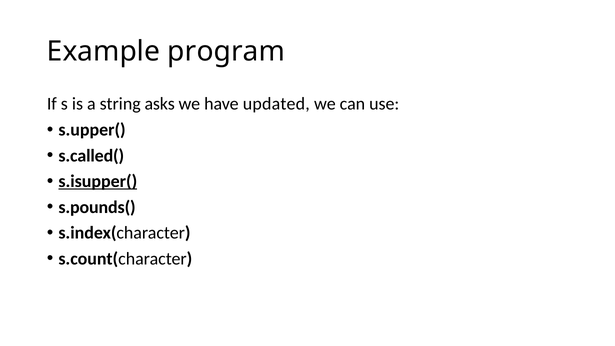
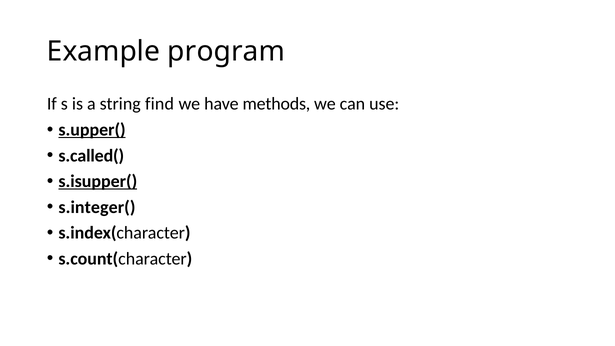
asks: asks -> find
updated: updated -> methods
s.upper( underline: none -> present
s.pounds(: s.pounds( -> s.integer(
